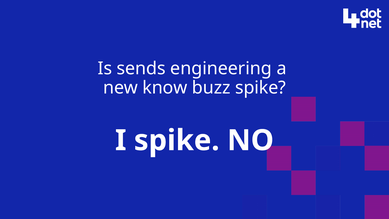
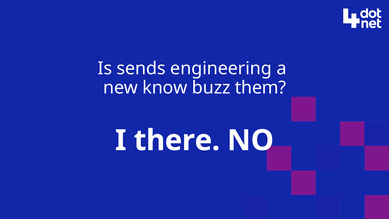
buzz spike: spike -> them
I spike: spike -> there
